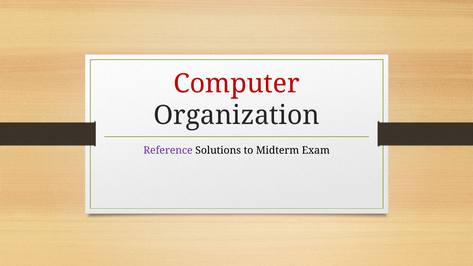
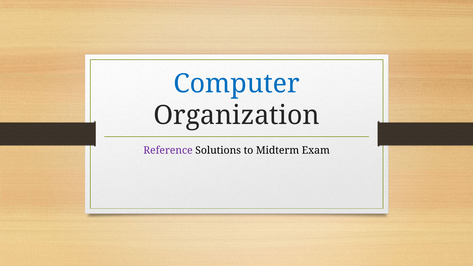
Computer colour: red -> blue
